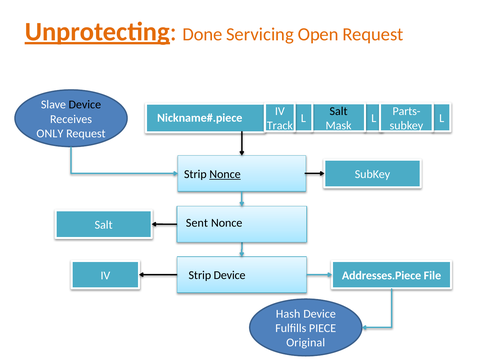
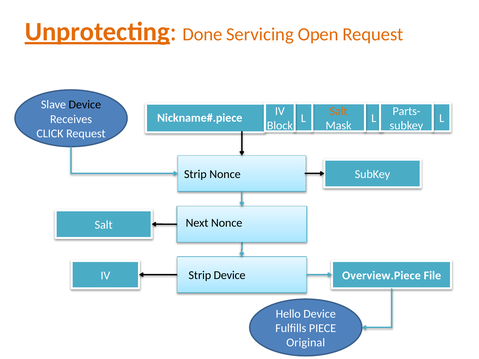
Salt at (339, 111) colour: black -> orange
Track: Track -> Block
ONLY: ONLY -> CLICK
Nonce at (225, 174) underline: present -> none
Sent: Sent -> Next
Addresses.Piece: Addresses.Piece -> Overview.Piece
Hash: Hash -> Hello
